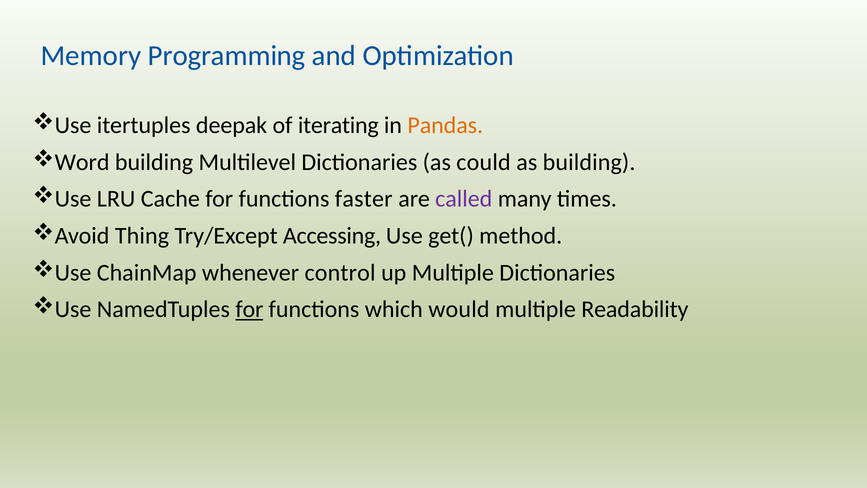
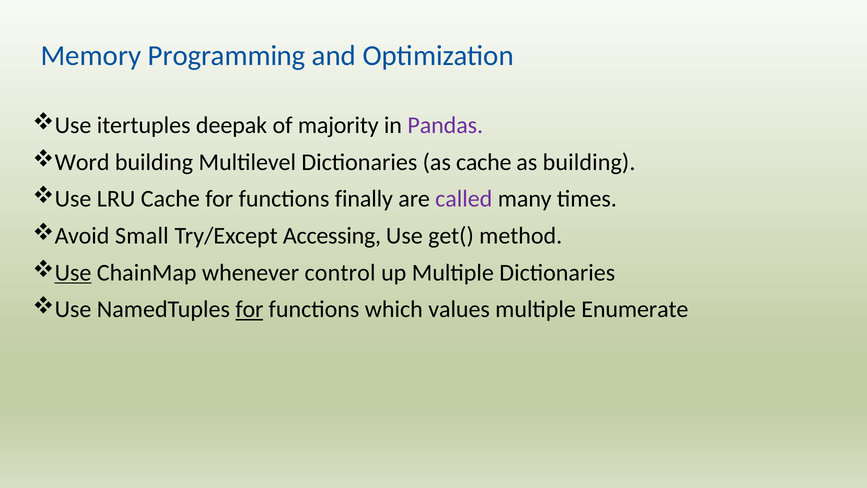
iterating: iterating -> majority
Pandas colour: orange -> purple
as could: could -> cache
faster: faster -> finally
Thing: Thing -> Small
Use at (73, 272) underline: none -> present
would: would -> values
Readability: Readability -> Enumerate
